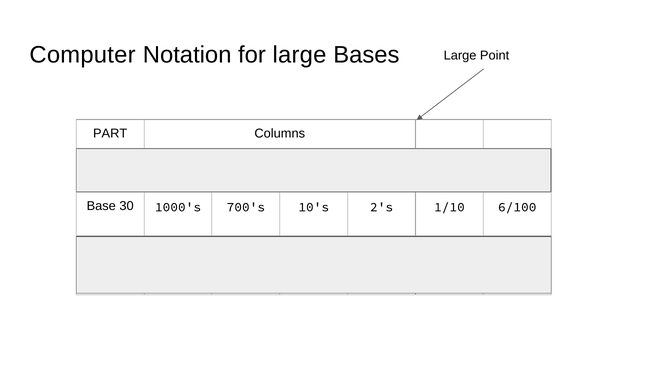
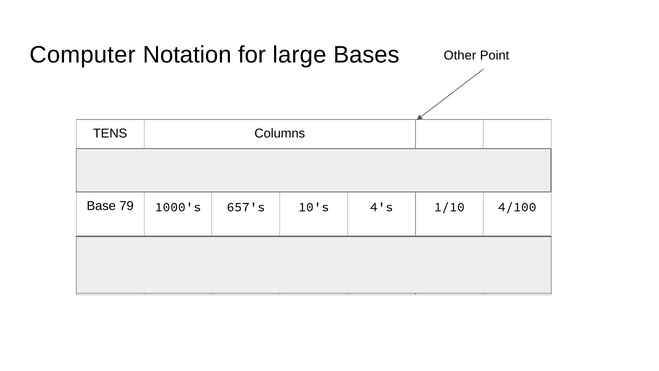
Large at (460, 55): Large -> Other
PART: PART -> TENS
30: 30 -> 79
700's: 700's -> 657's
10's 2's: 2's -> 4's
6/100: 6/100 -> 4/100
